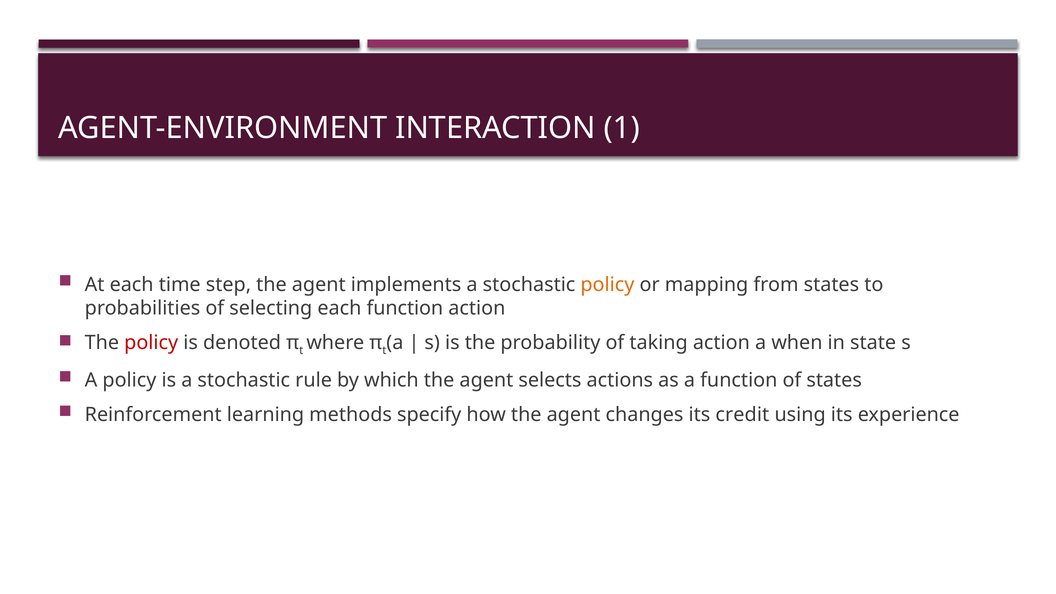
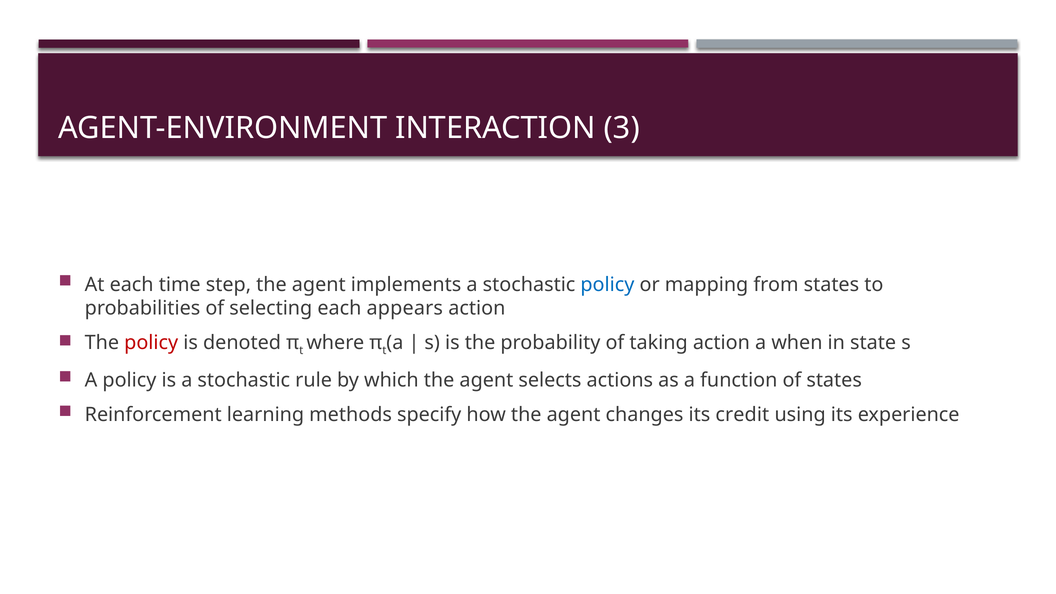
1: 1 -> 3
policy at (607, 285) colour: orange -> blue
each function: function -> appears
